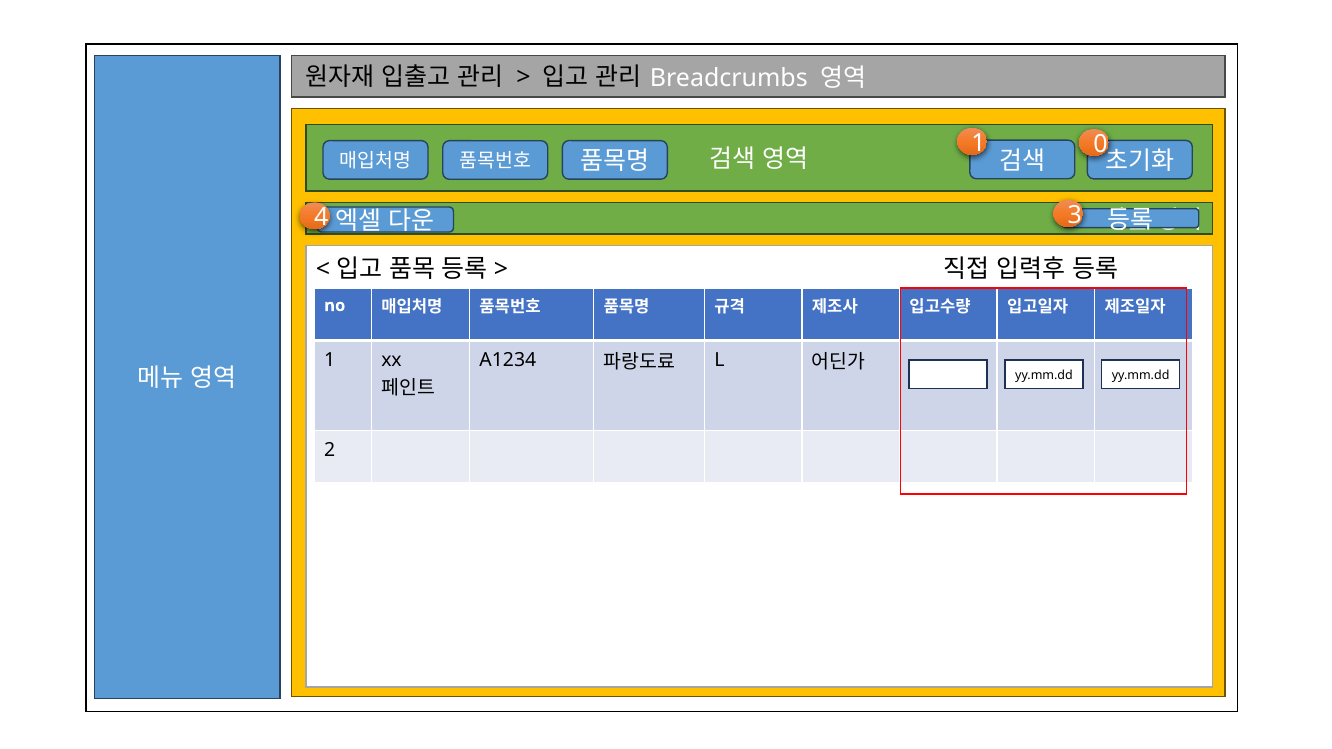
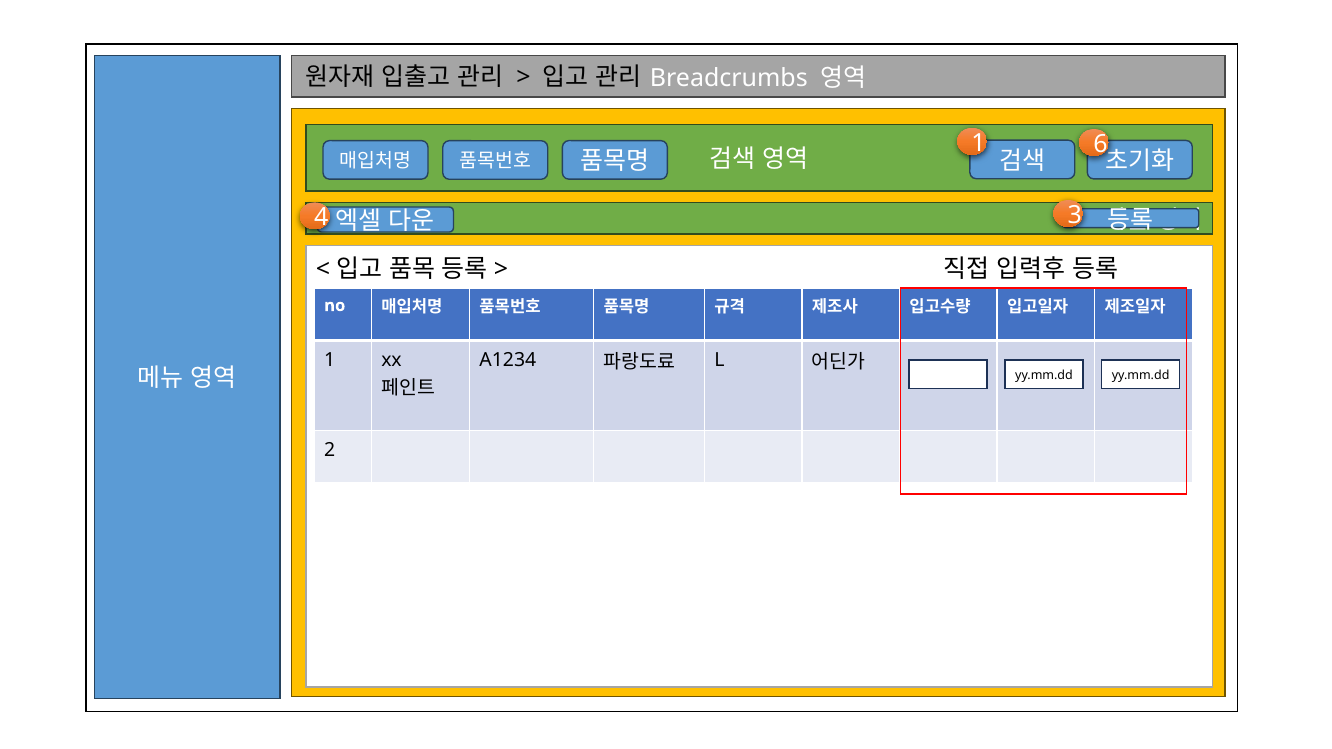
0: 0 -> 6
